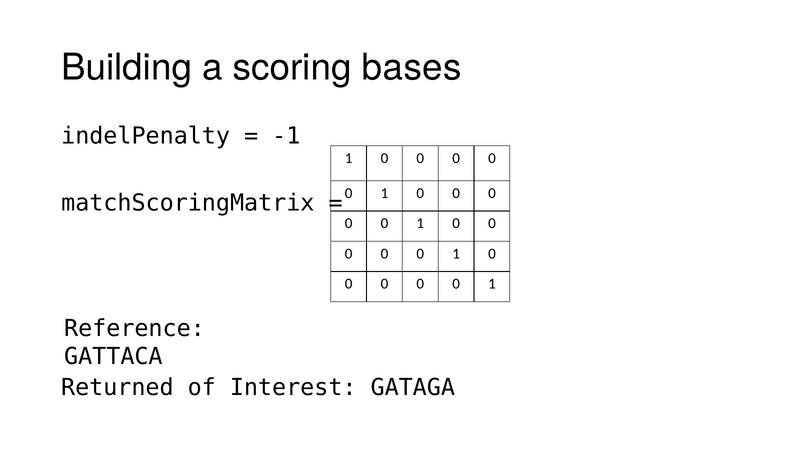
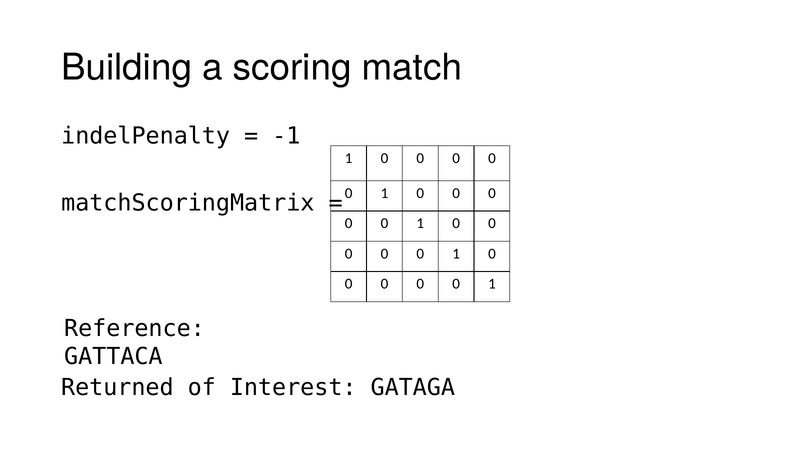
bases: bases -> match
